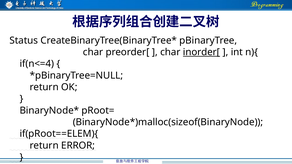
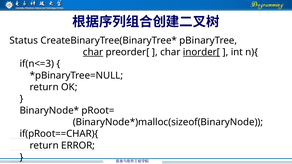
char at (93, 52) underline: none -> present
if(n<=4: if(n<=4 -> if(n<=3
if(pRoot==ELEM){: if(pRoot==ELEM){ -> if(pRoot==CHAR){
